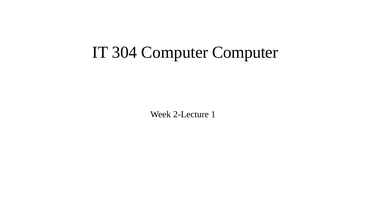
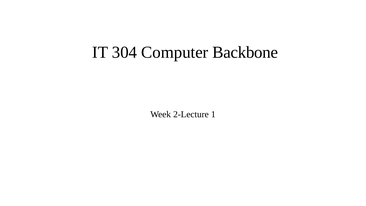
Computer Computer: Computer -> Backbone
